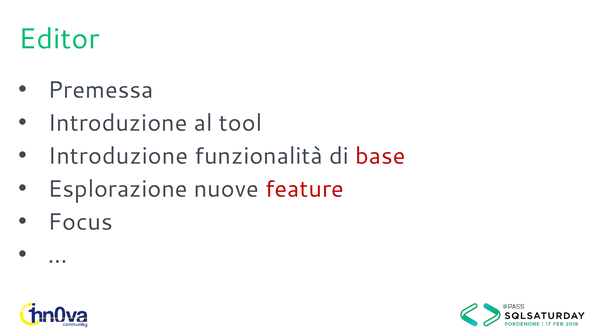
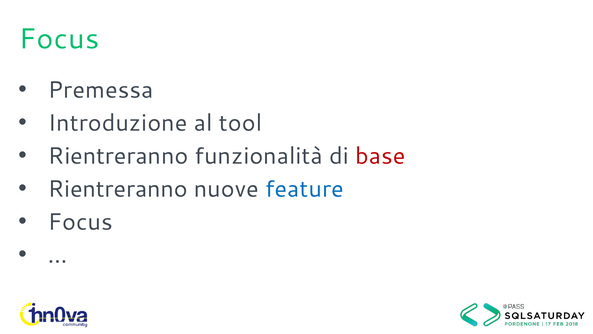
Editor at (59, 39): Editor -> Focus
Introduzione at (118, 156): Introduzione -> Rientreranno
Esplorazione at (118, 189): Esplorazione -> Rientreranno
feature colour: red -> blue
